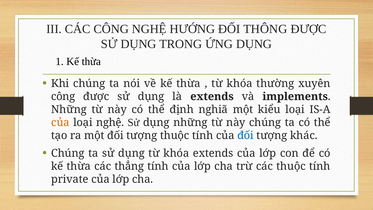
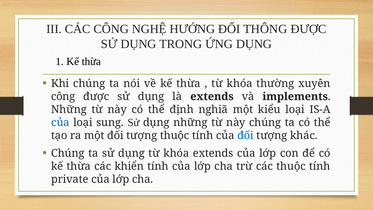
của at (60, 122) colour: orange -> blue
loại nghệ: nghệ -> sung
thẳng: thẳng -> khiển
